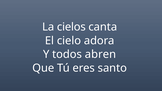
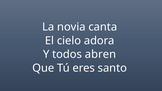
cielos: cielos -> novia
